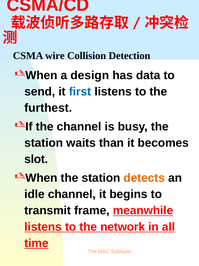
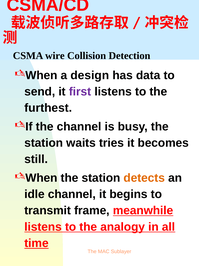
first colour: blue -> purple
than: than -> tries
slot: slot -> still
network: network -> analogy
